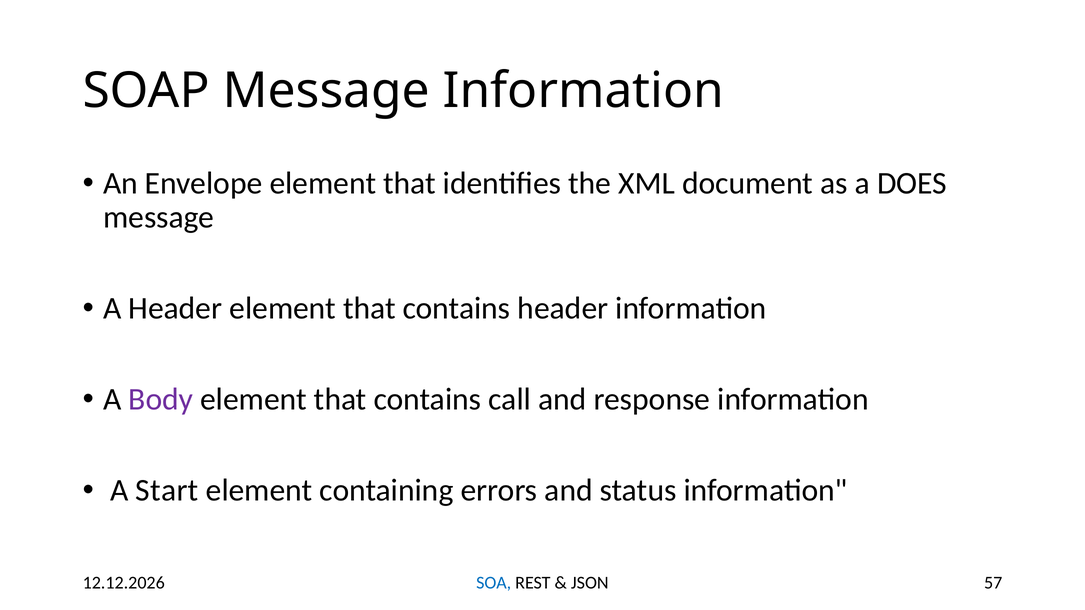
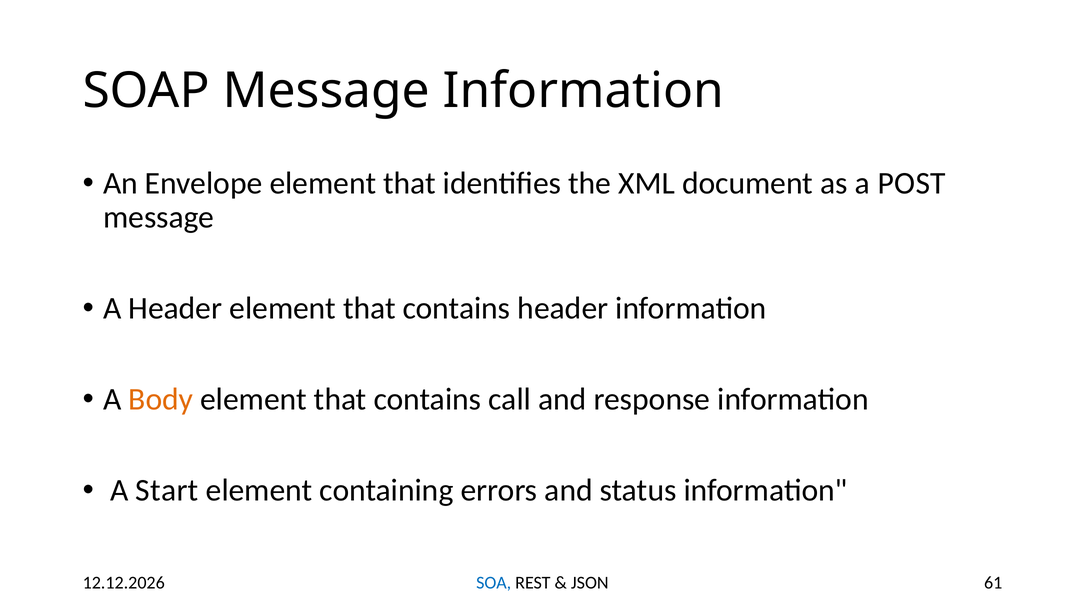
DOES: DOES -> POST
Body colour: purple -> orange
57: 57 -> 61
